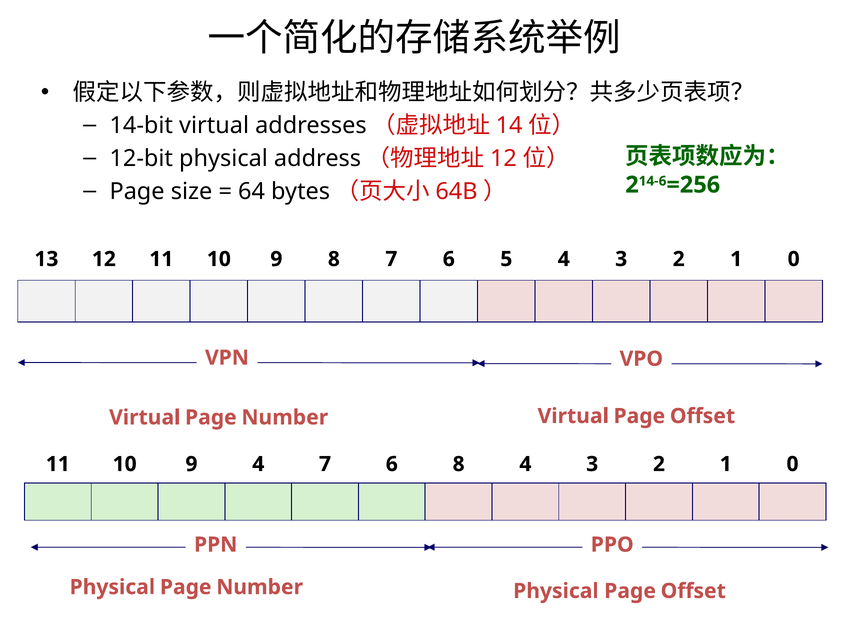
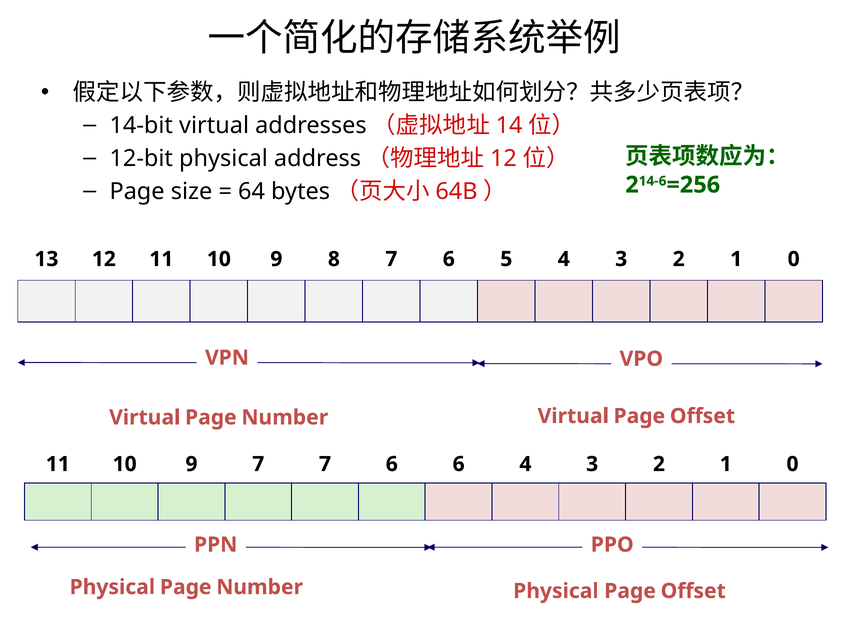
9 4: 4 -> 7
6 8: 8 -> 6
